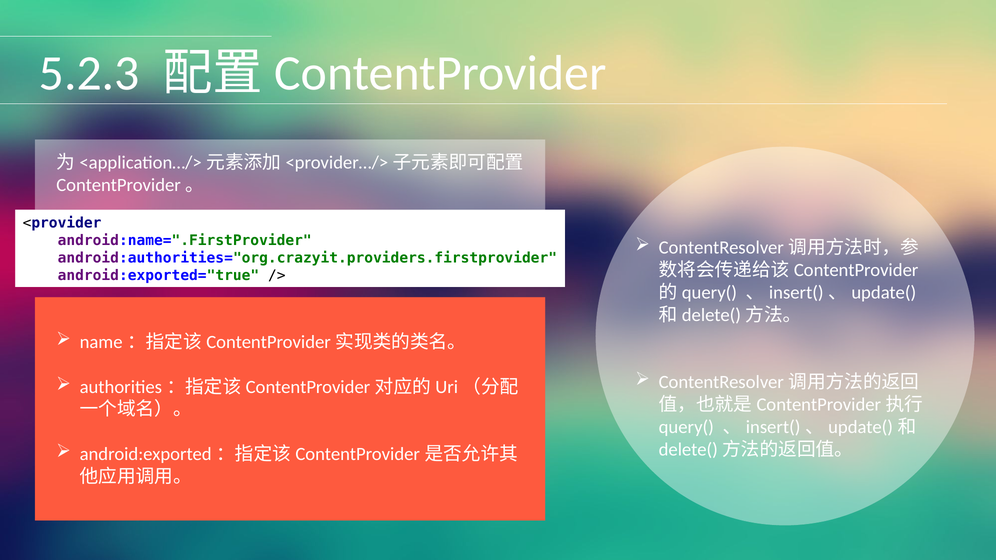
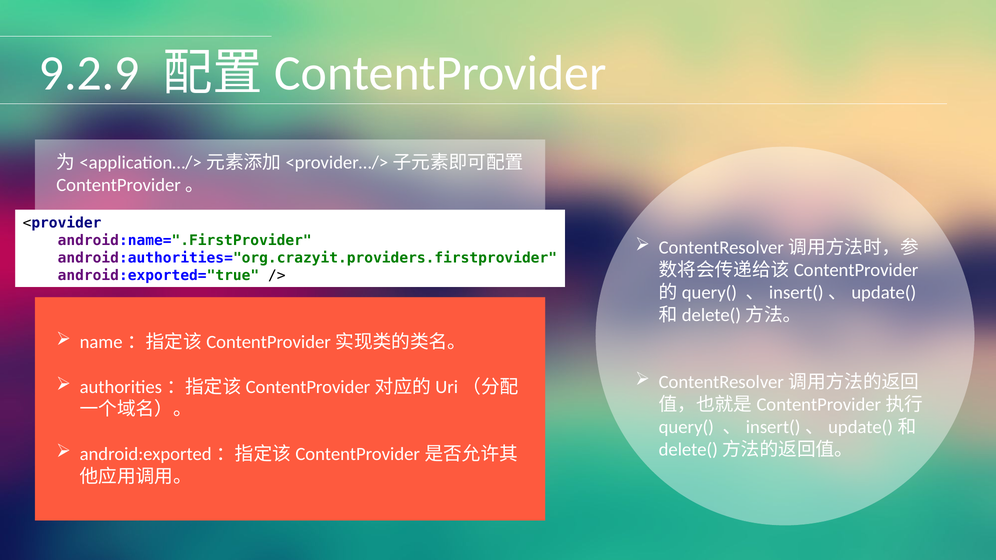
5.2.3: 5.2.3 -> 9.2.9
